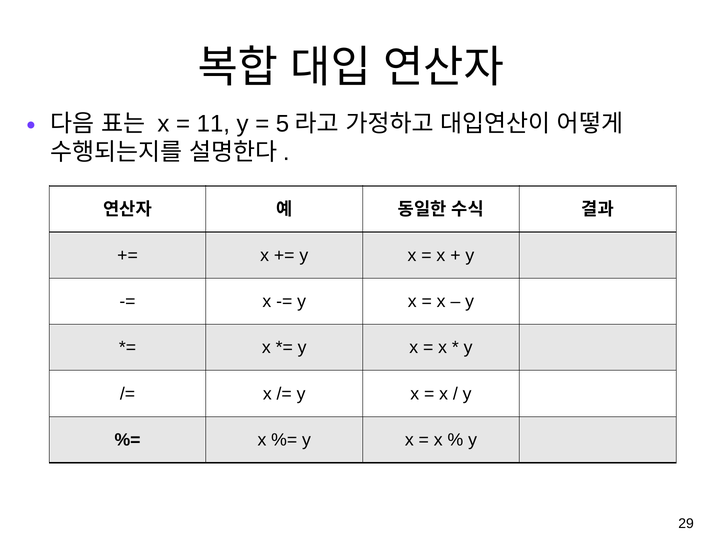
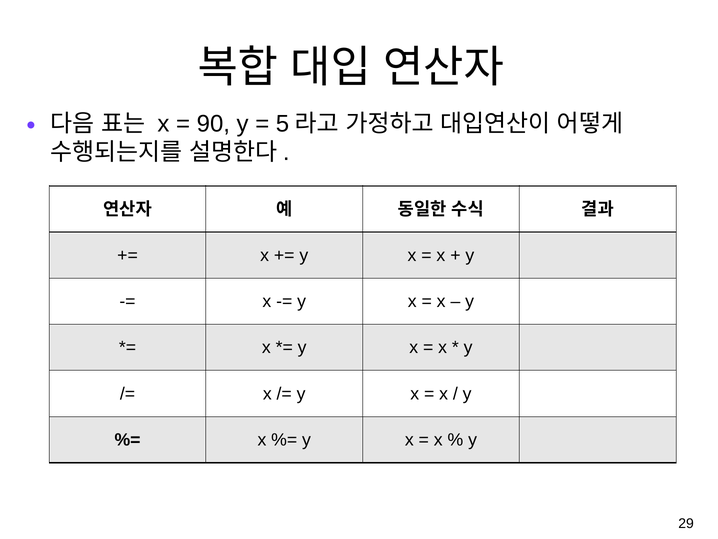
11: 11 -> 90
